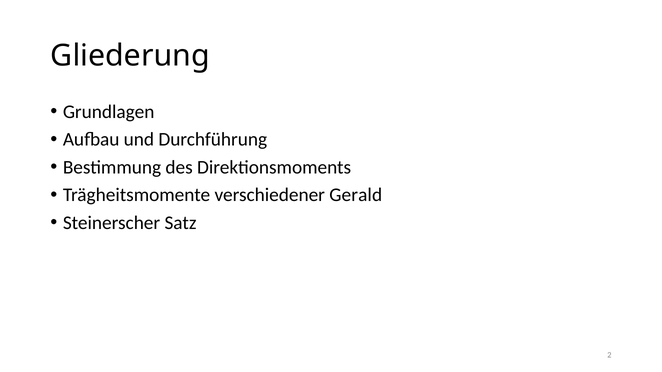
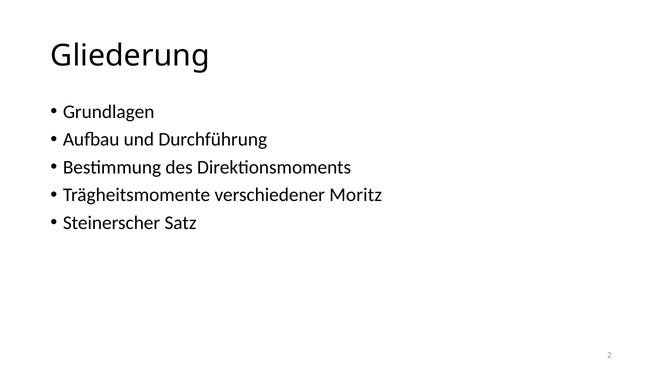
Gerald: Gerald -> Moritz
